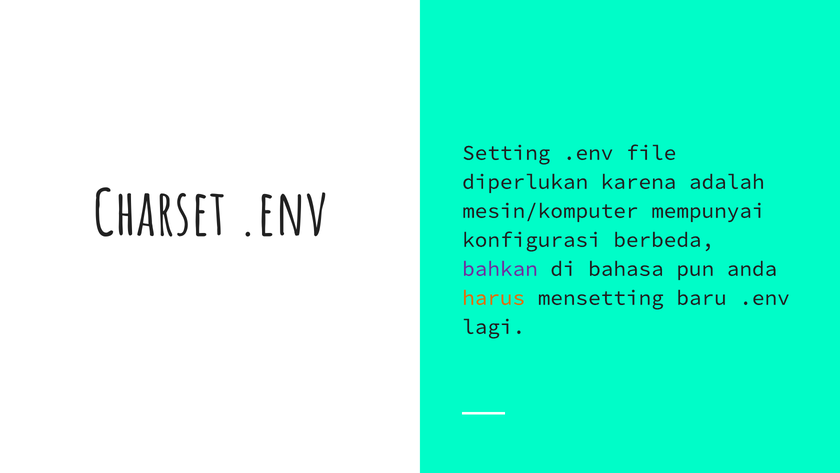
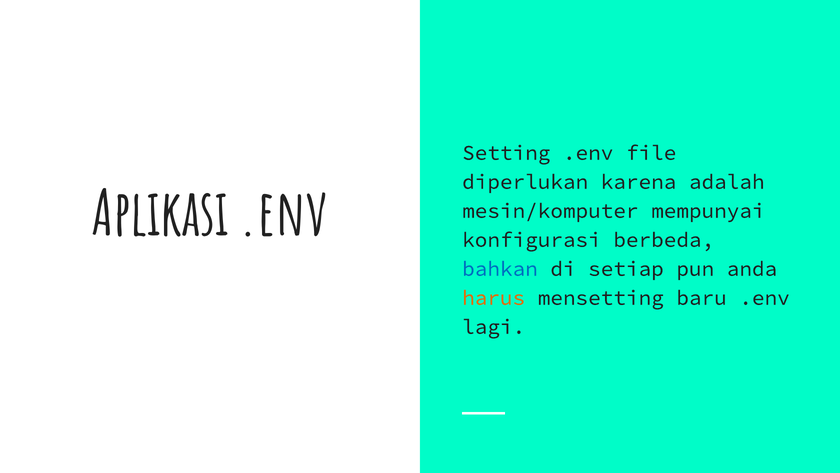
Charset: Charset -> Aplikasi
bahkan colour: purple -> blue
bahasa: bahasa -> setiap
